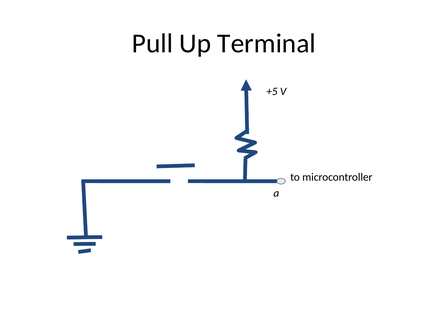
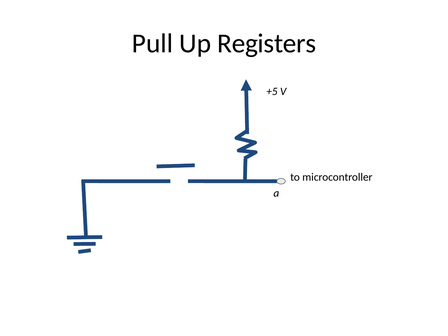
Terminal: Terminal -> Registers
